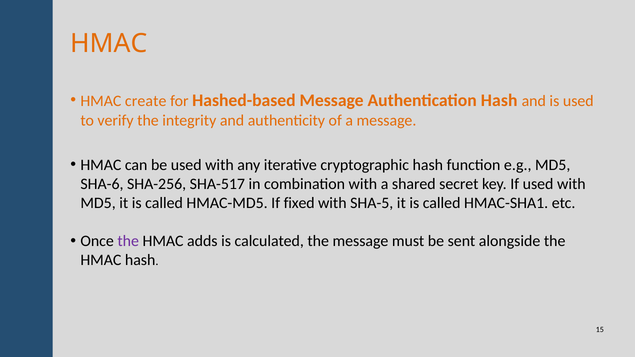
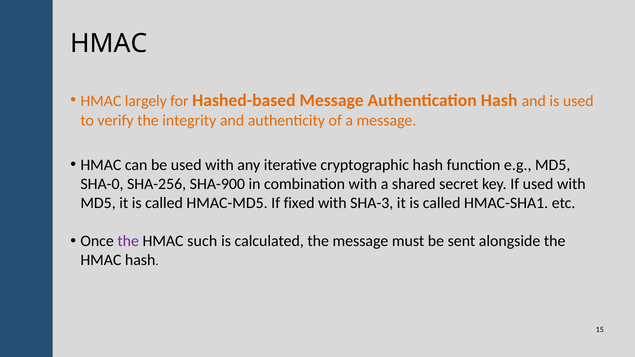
HMAC at (109, 44) colour: orange -> black
create: create -> largely
SHA-6: SHA-6 -> SHA-0
SHA-517: SHA-517 -> SHA-900
SHA-5: SHA-5 -> SHA-3
adds: adds -> such
